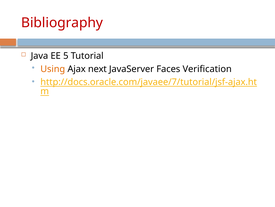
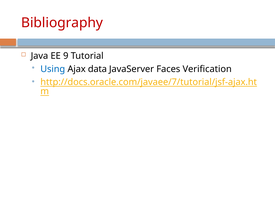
5: 5 -> 9
Using colour: orange -> blue
next: next -> data
